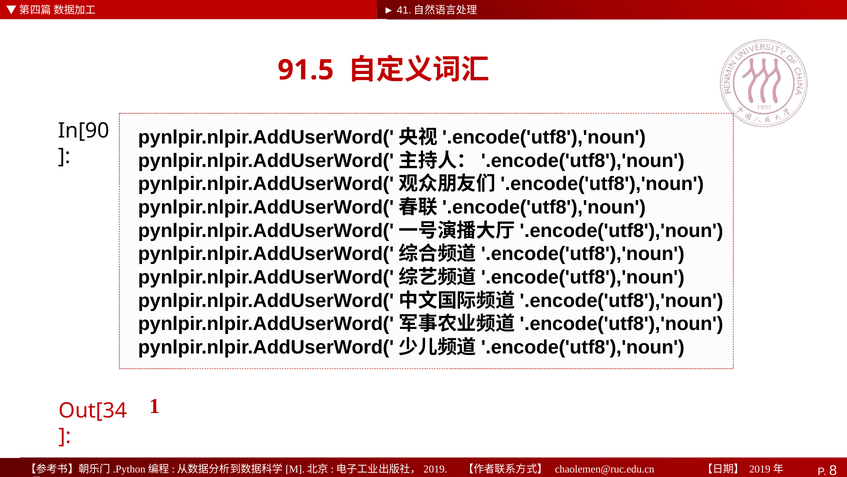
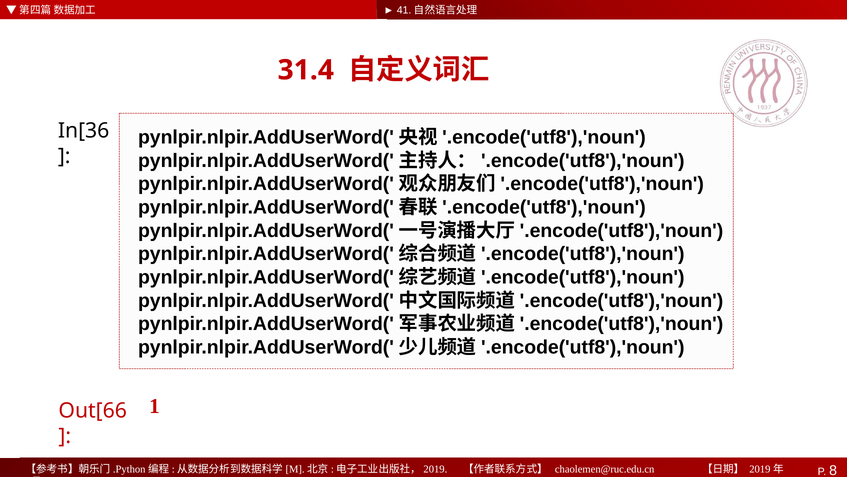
91.5: 91.5 -> 31.4
In[90: In[90 -> In[36
Out[34: Out[34 -> Out[66
